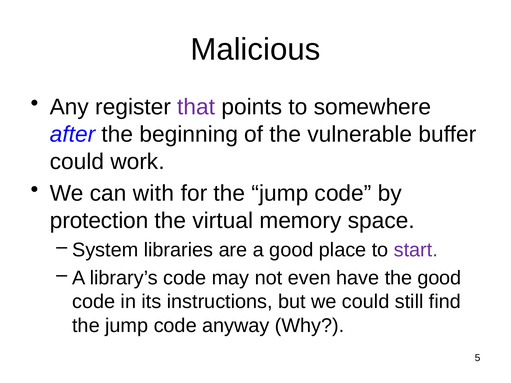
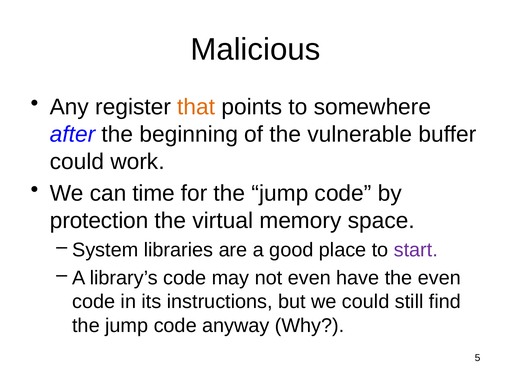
that colour: purple -> orange
with: with -> time
the good: good -> even
